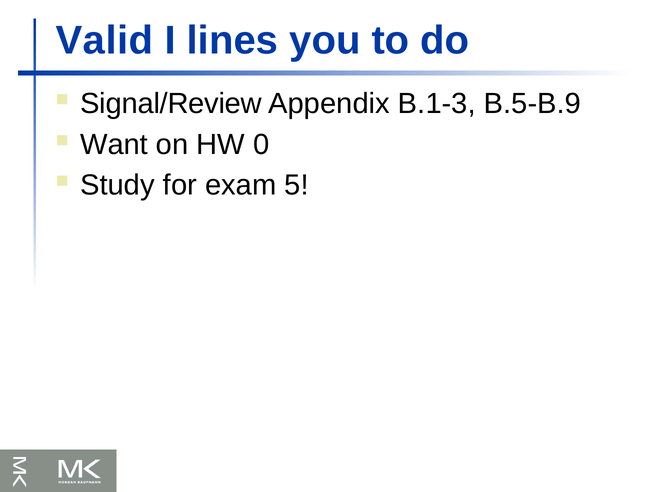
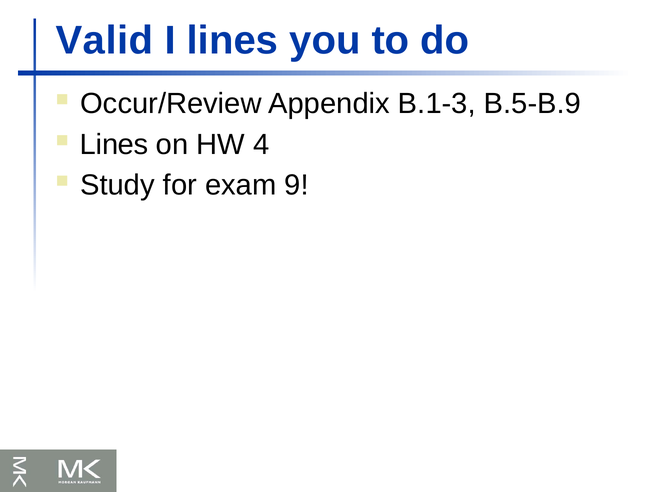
Signal/Review: Signal/Review -> Occur/Review
Want at (114, 144): Want -> Lines
0: 0 -> 4
5: 5 -> 9
